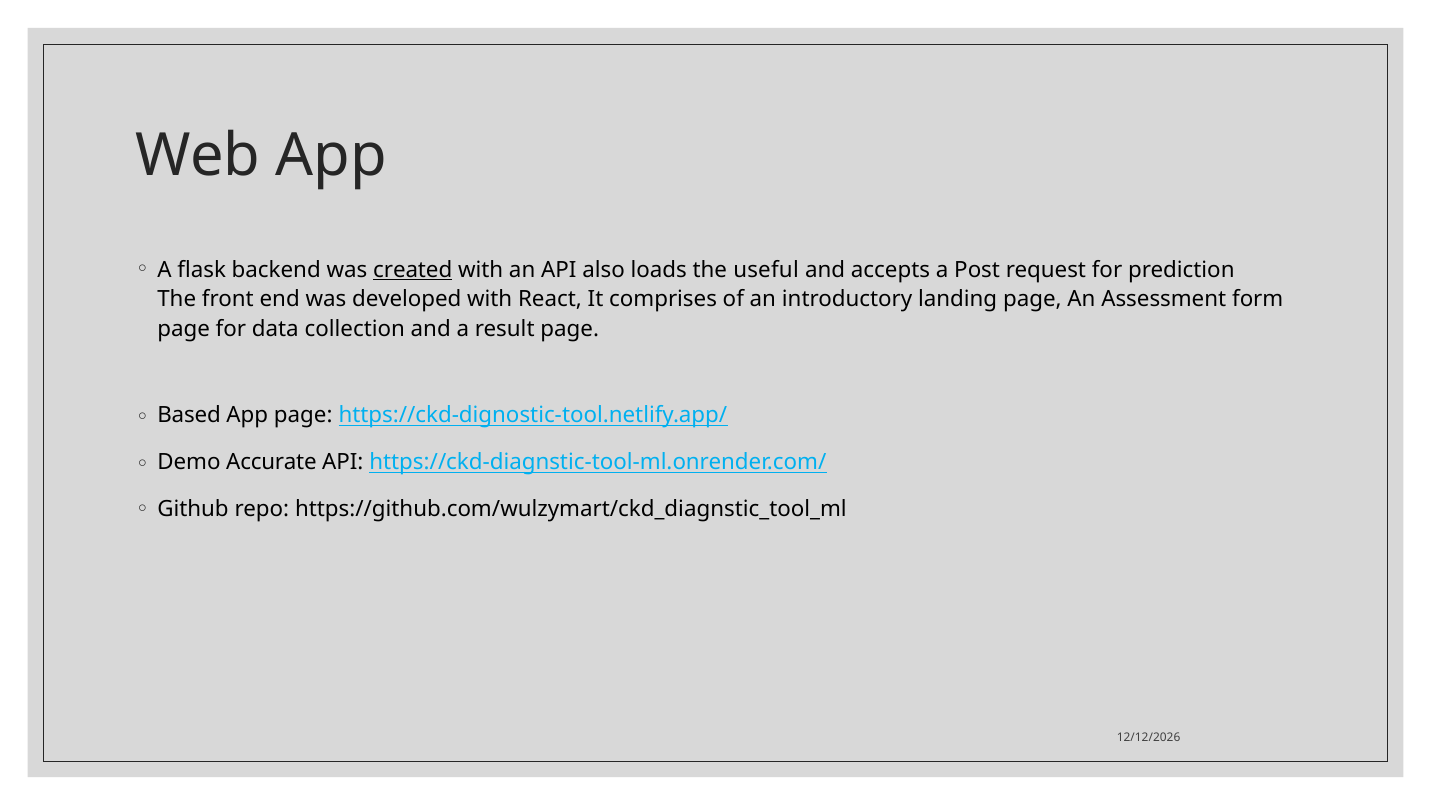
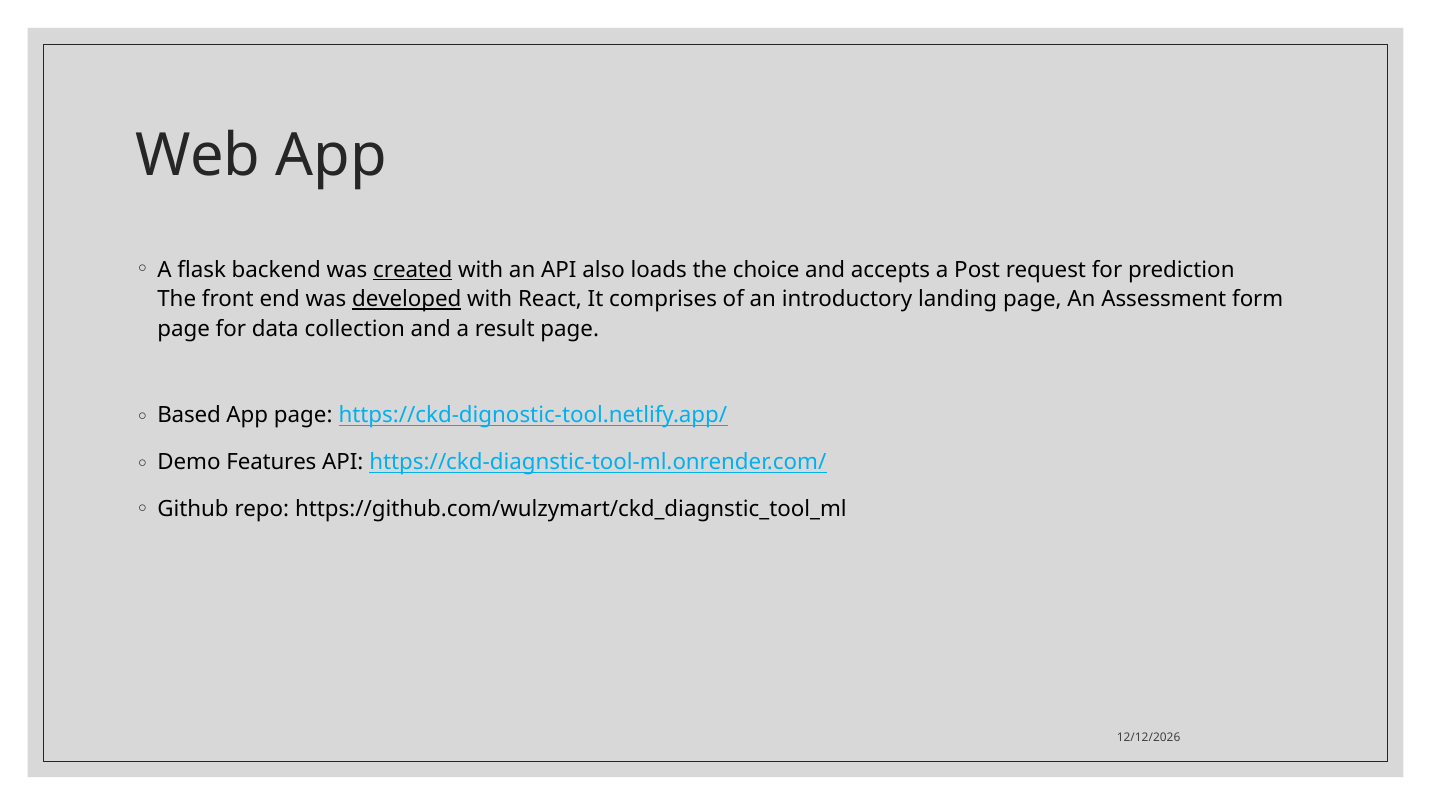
useful: useful -> choice
developed underline: none -> present
Accurate: Accurate -> Features
